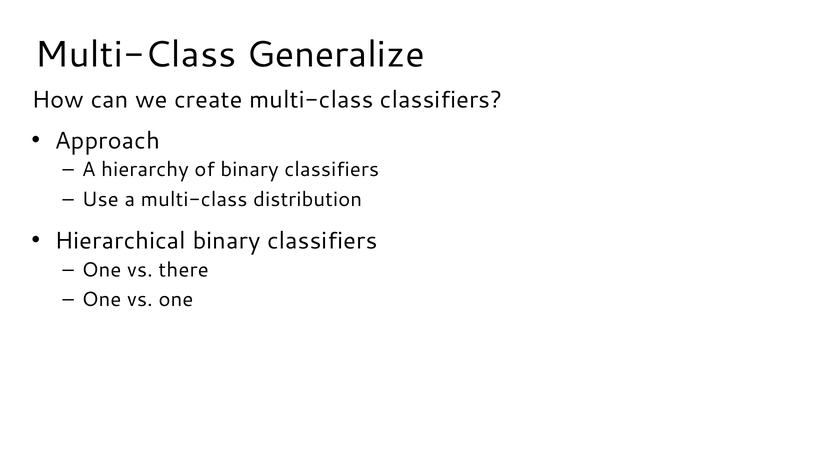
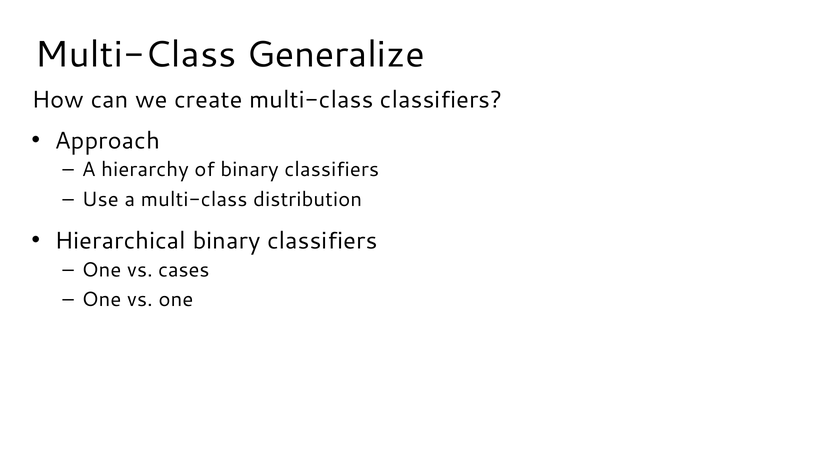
there: there -> cases
